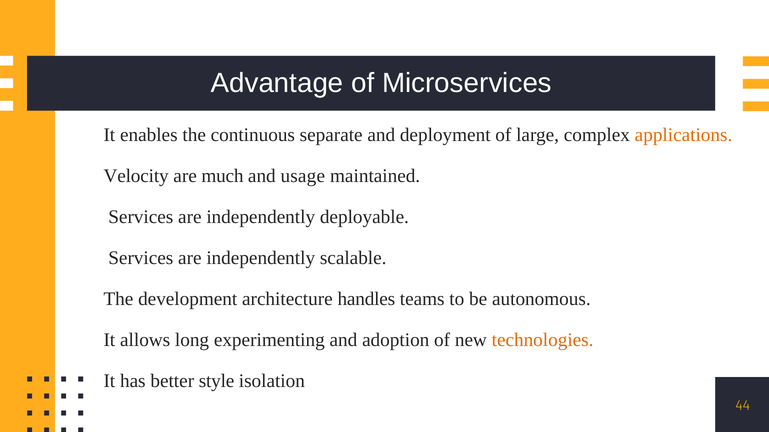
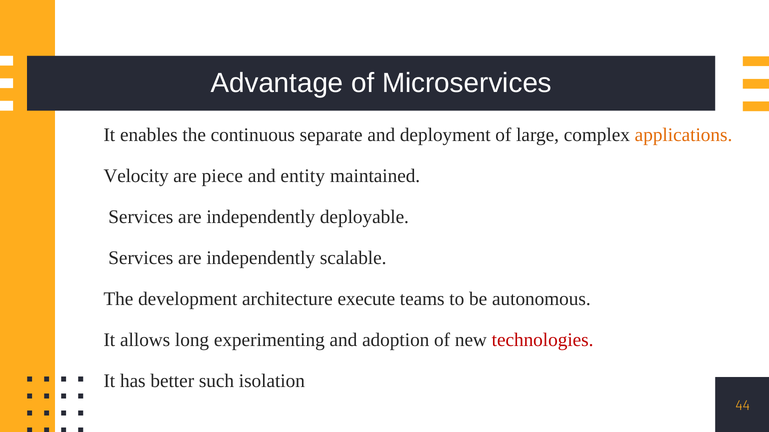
much: much -> piece
usage: usage -> entity
handles: handles -> execute
technologies colour: orange -> red
style: style -> such
